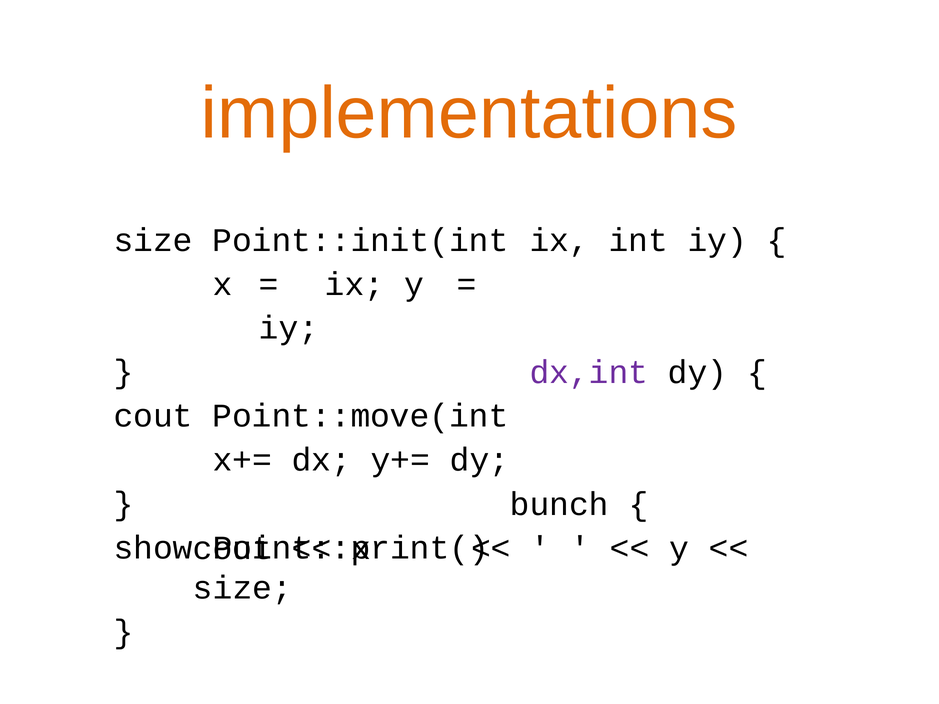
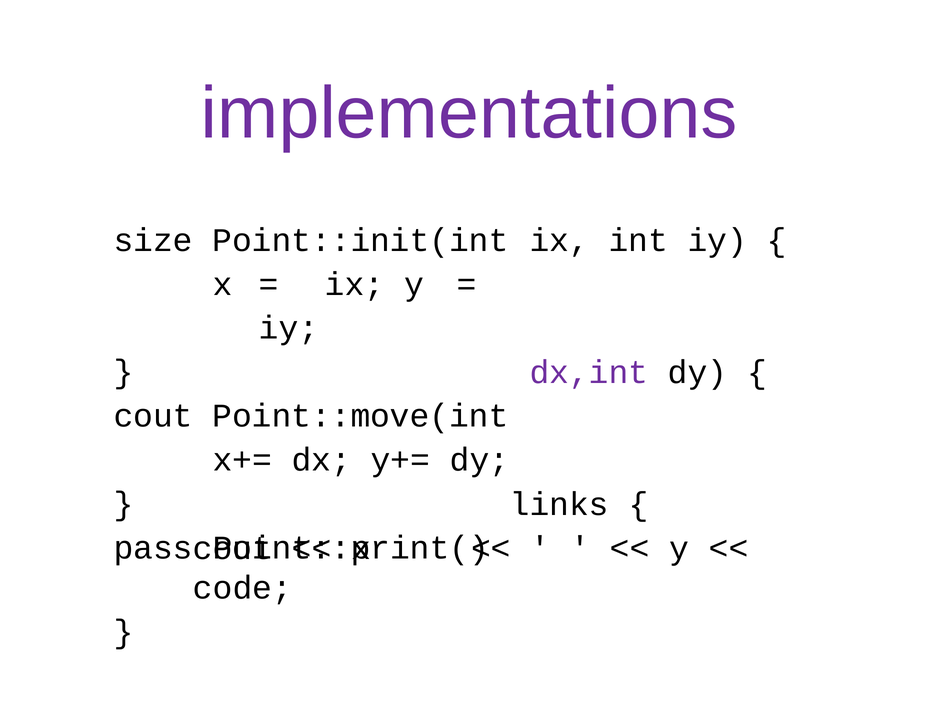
implementations colour: orange -> purple
bunch: bunch -> links
show: show -> pass
size at (242, 588): size -> code
